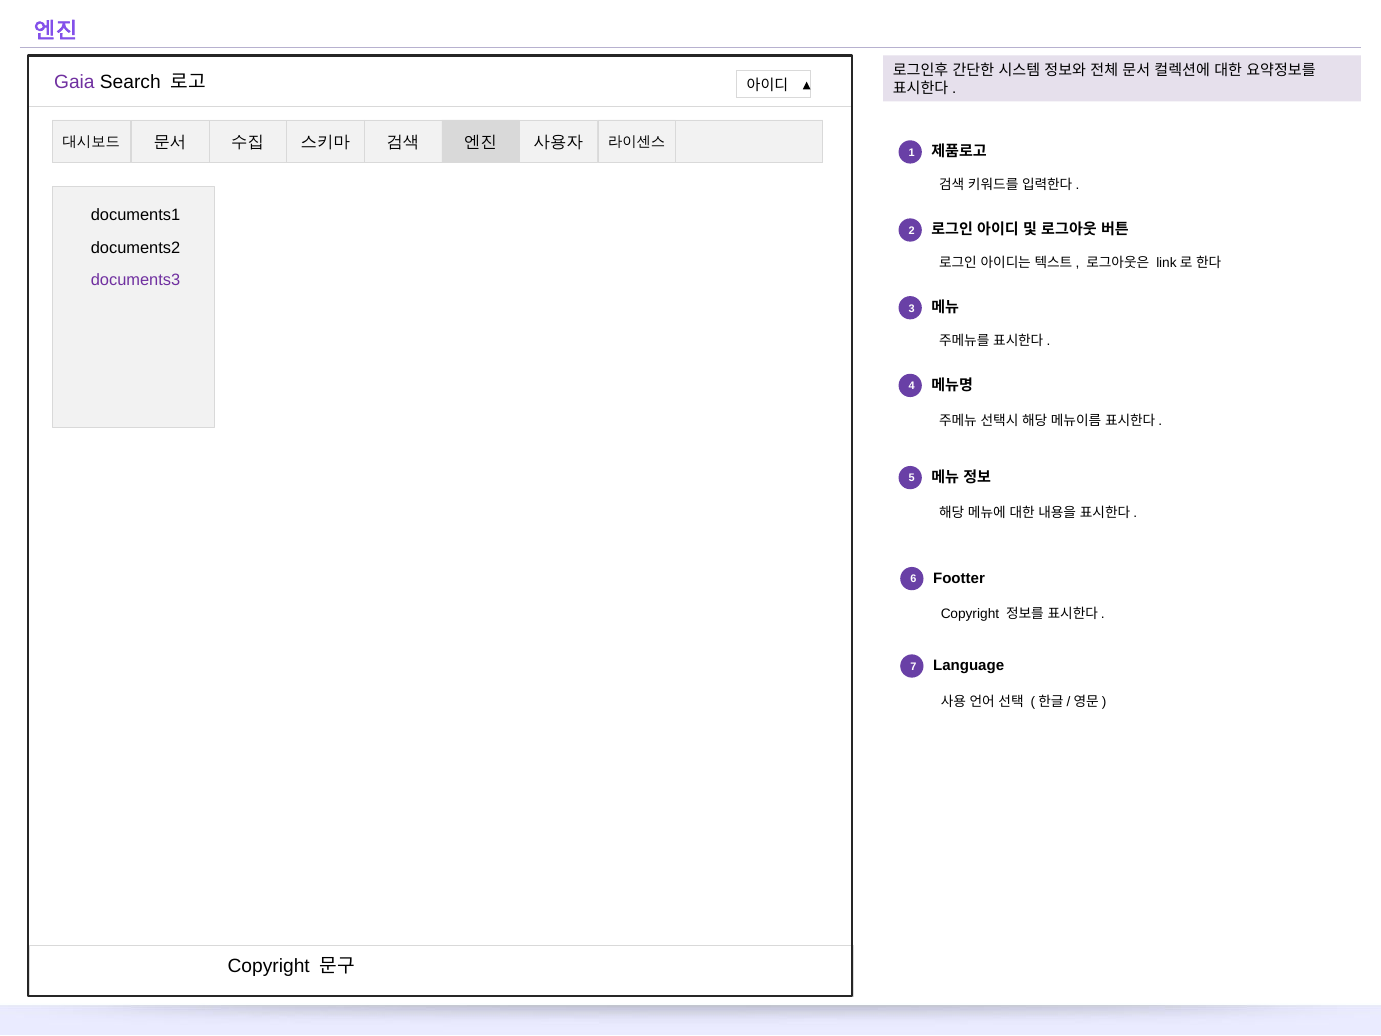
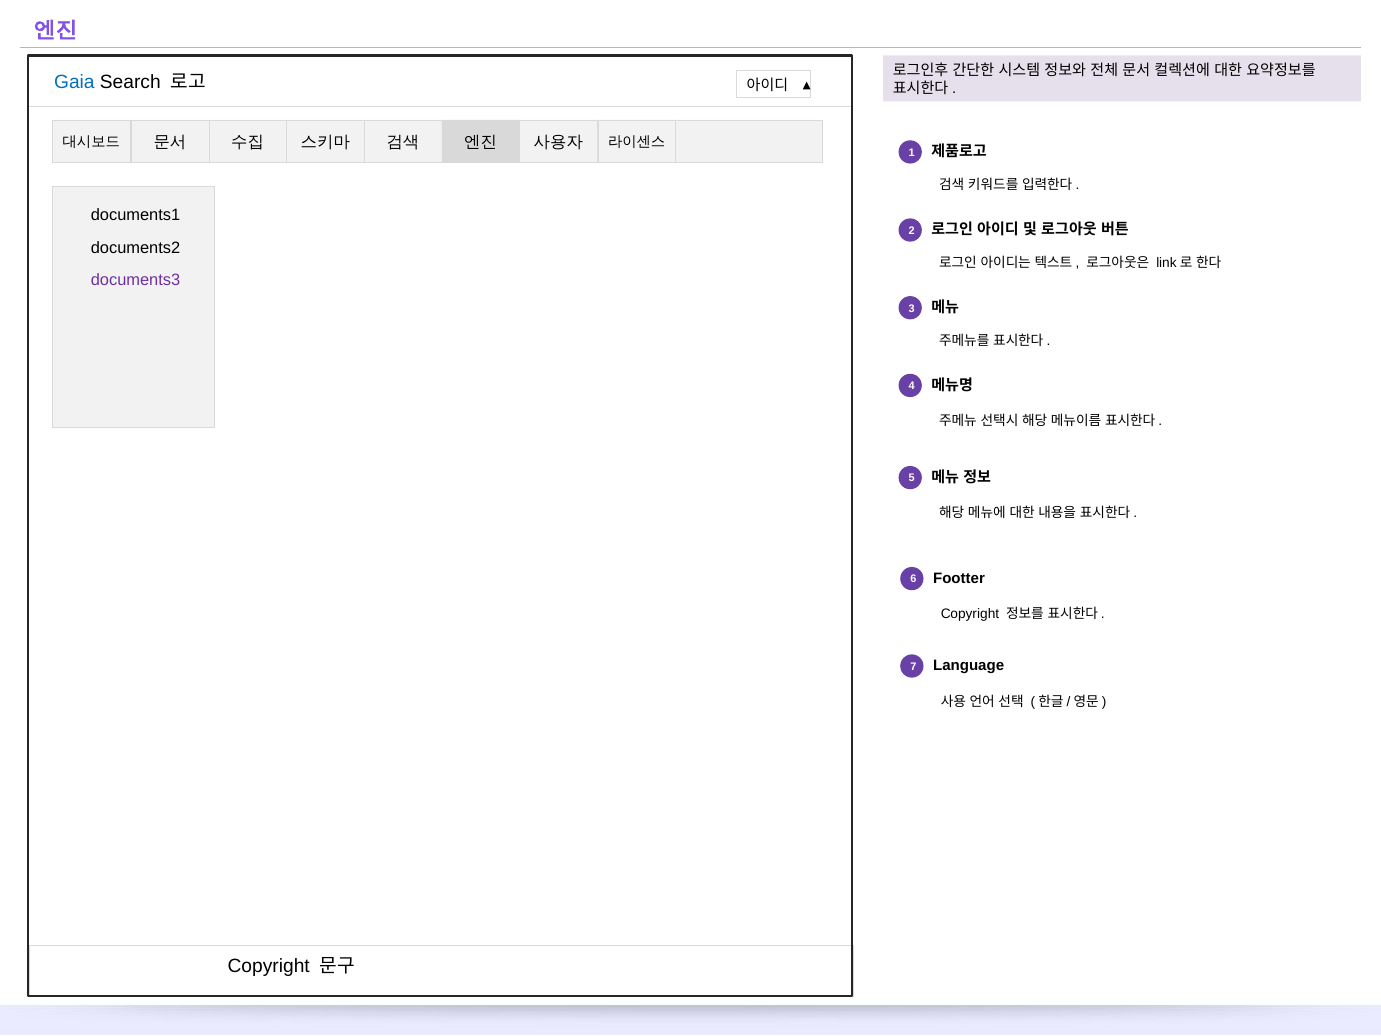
Gaia colour: purple -> blue
